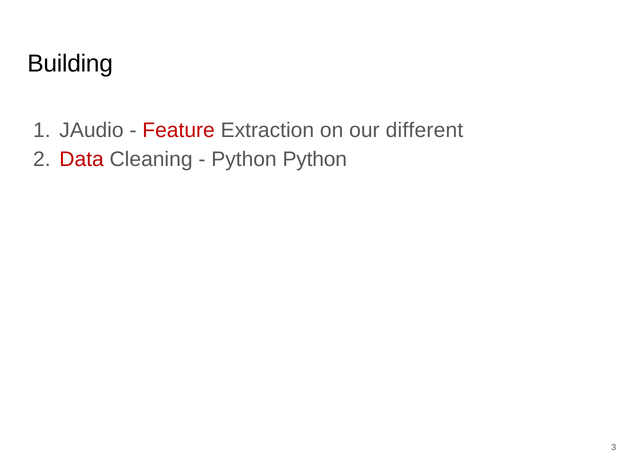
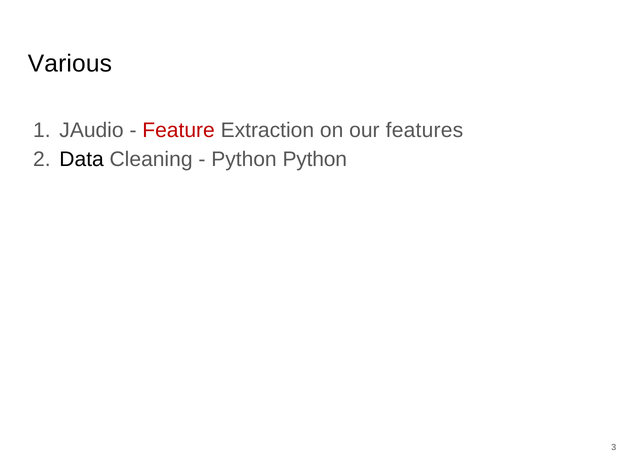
Building: Building -> Various
different: different -> features
Data colour: red -> black
